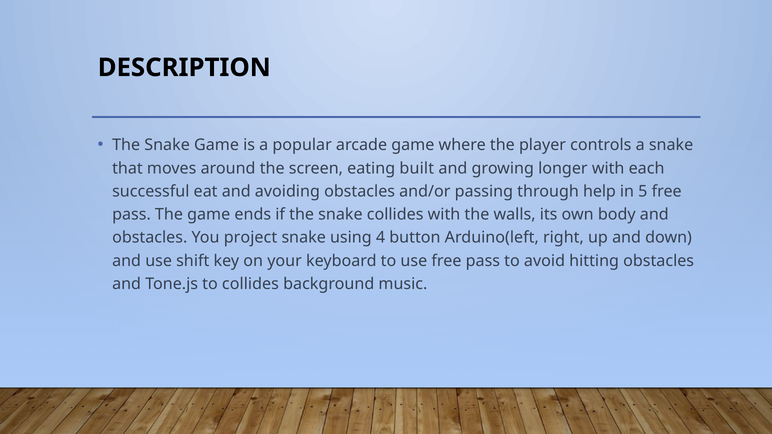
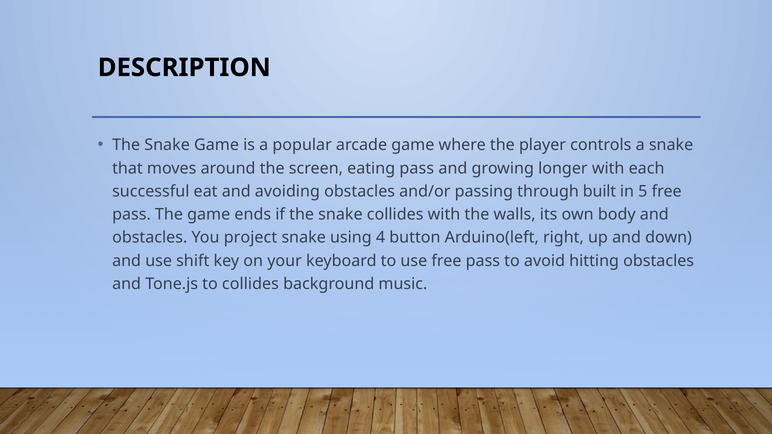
eating built: built -> pass
help: help -> built
